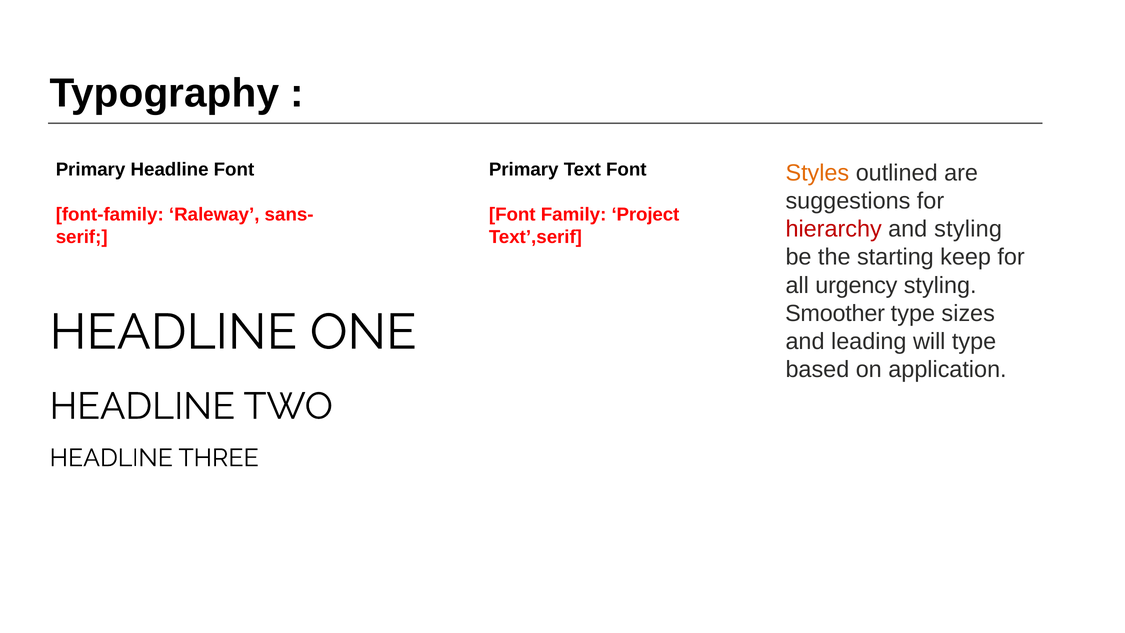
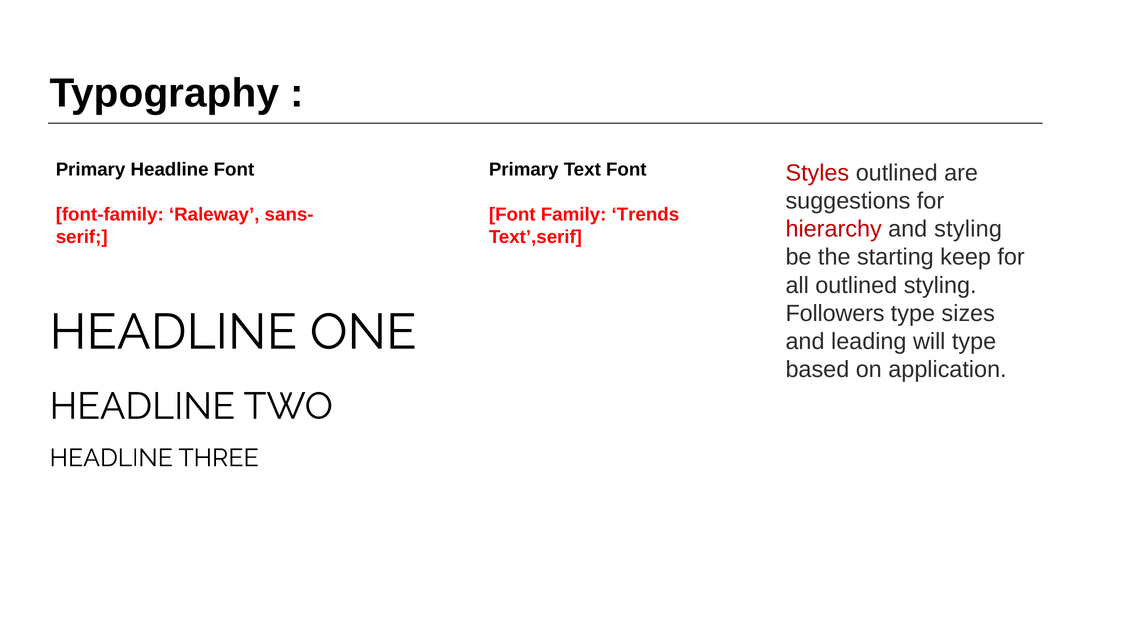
Styles colour: orange -> red
Project: Project -> Trends
all urgency: urgency -> outlined
Smoother: Smoother -> Followers
